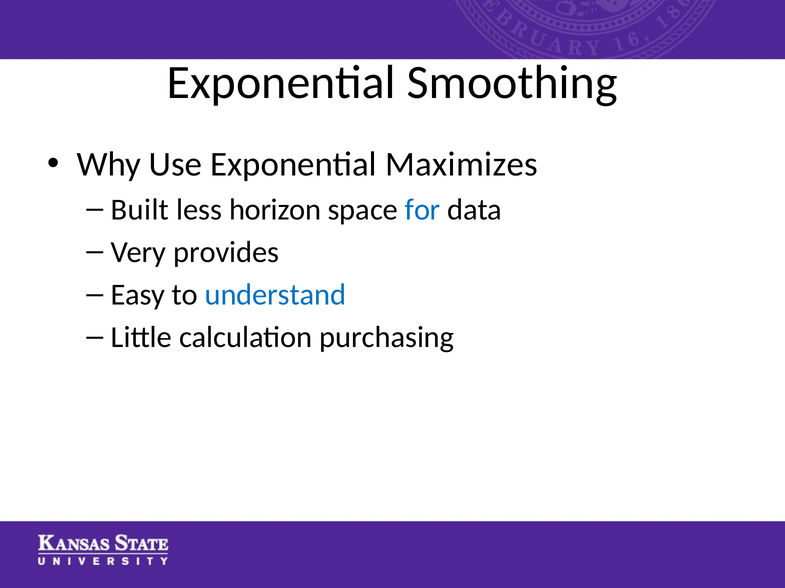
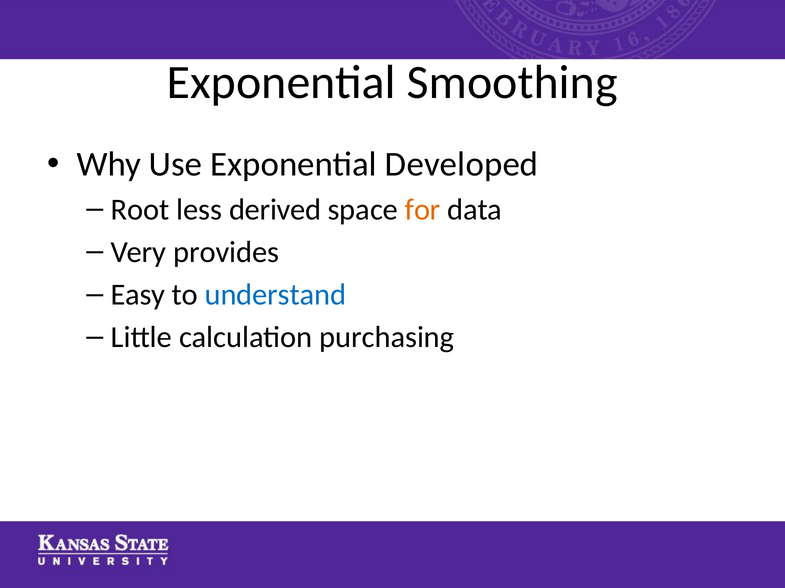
Maximizes: Maximizes -> Developed
Built: Built -> Root
horizon: horizon -> derived
for colour: blue -> orange
